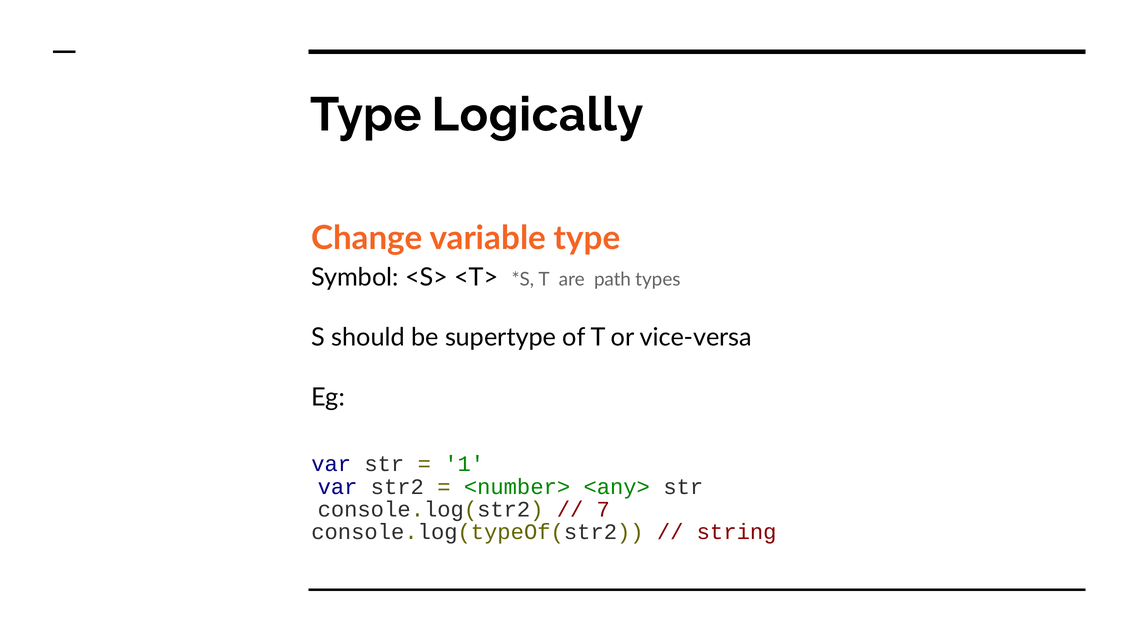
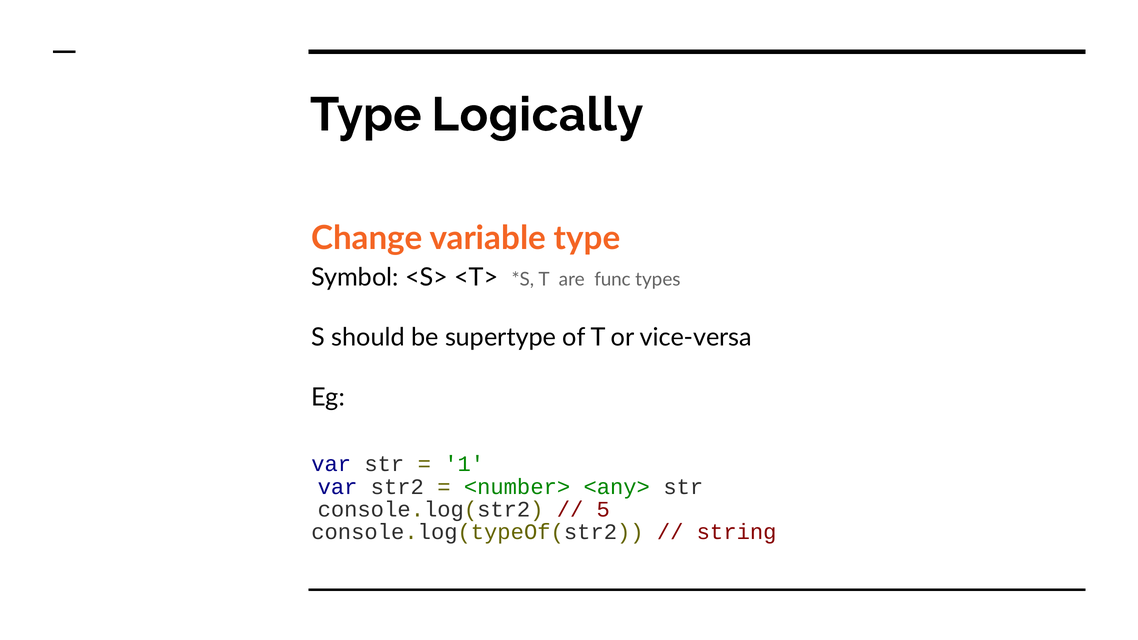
path: path -> func
7: 7 -> 5
